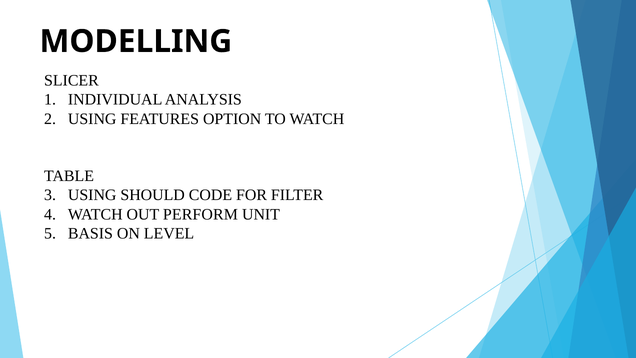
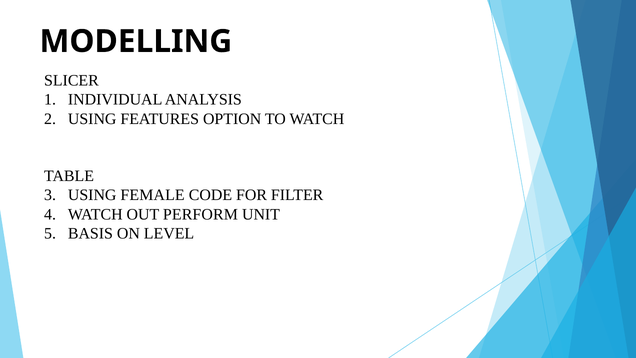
SHOULD: SHOULD -> FEMALE
